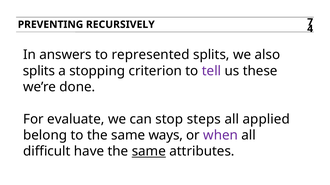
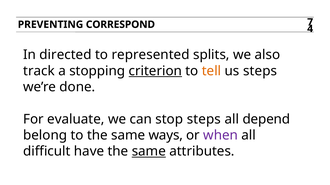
RECURSIVELY: RECURSIVELY -> CORRESPOND
answers: answers -> directed
splits at (39, 71): splits -> track
criterion underline: none -> present
tell colour: purple -> orange
us these: these -> steps
applied: applied -> depend
